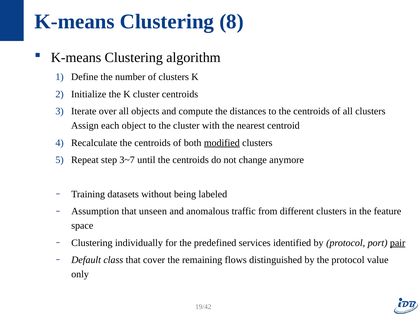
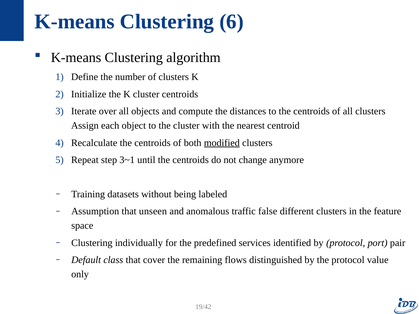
8: 8 -> 6
3~7: 3~7 -> 3~1
from: from -> false
pair underline: present -> none
